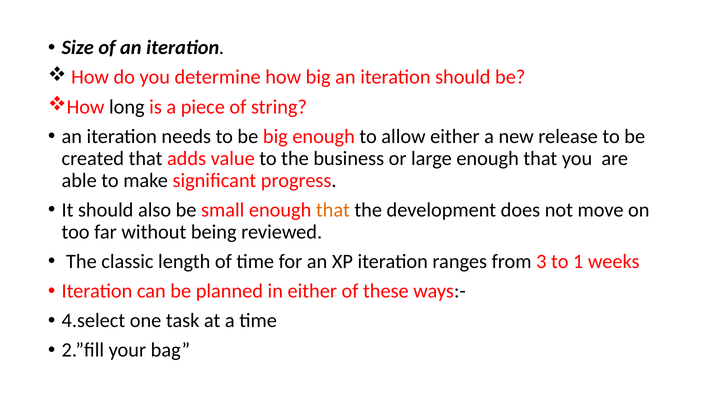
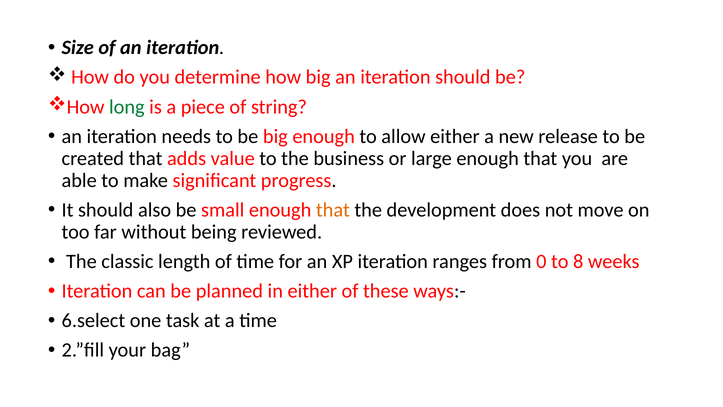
long colour: black -> green
3: 3 -> 0
1: 1 -> 8
4.select: 4.select -> 6.select
